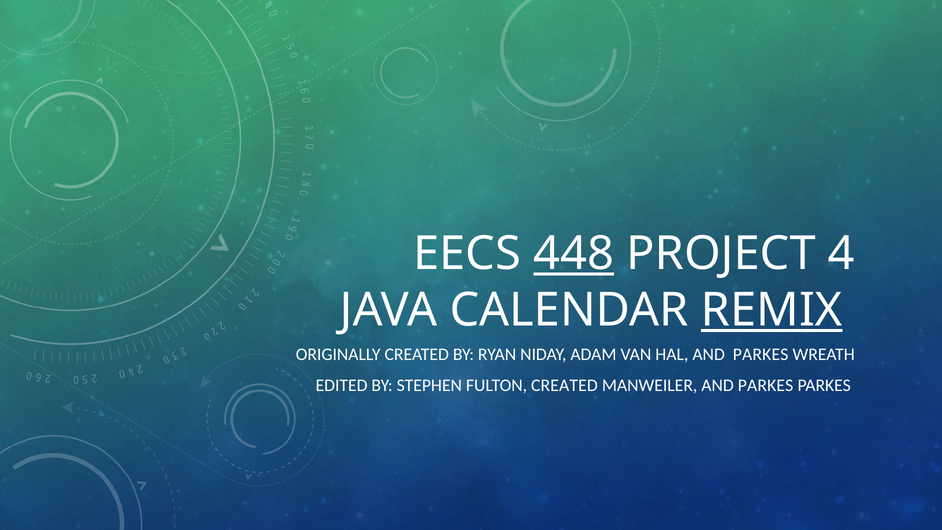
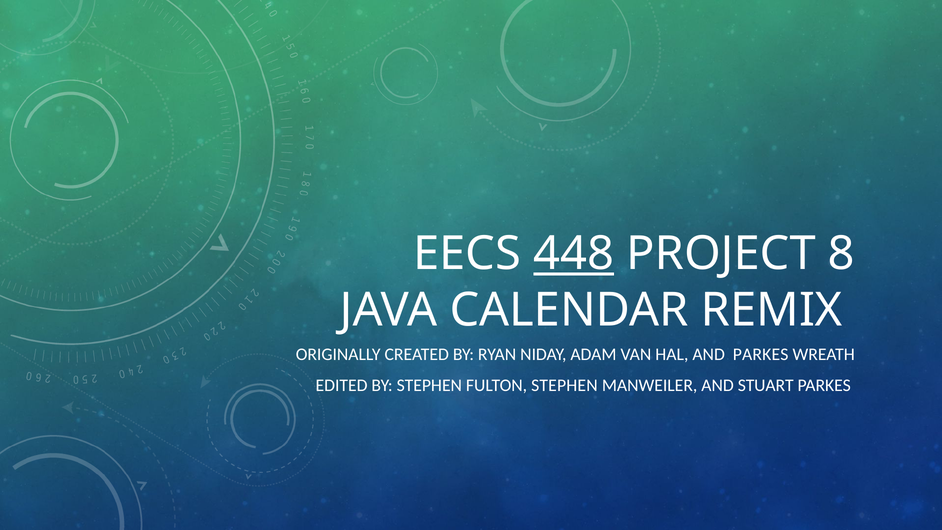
4: 4 -> 8
REMIX underline: present -> none
FULTON CREATED: CREATED -> STEPHEN
MANWEILER AND PARKES: PARKES -> STUART
